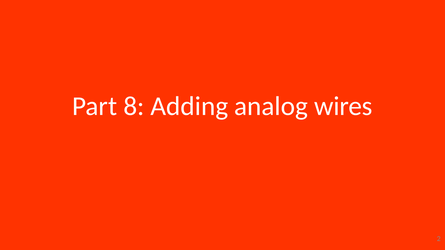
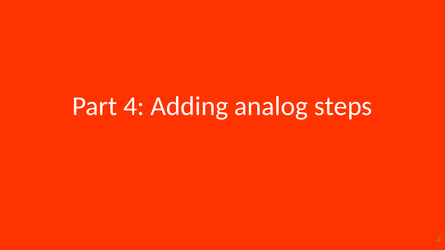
8: 8 -> 4
wires: wires -> steps
